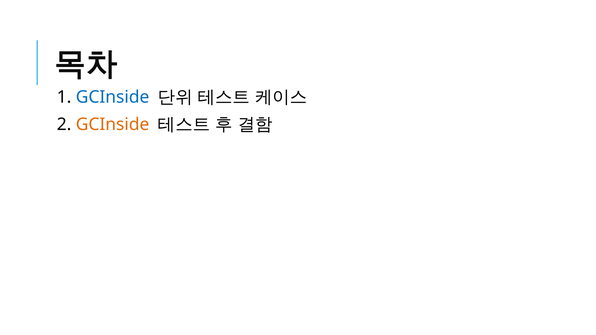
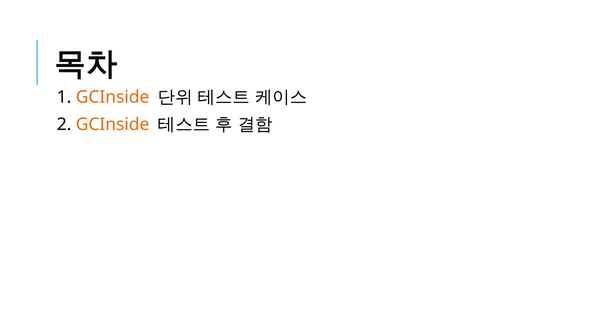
GCInside at (113, 97) colour: blue -> orange
